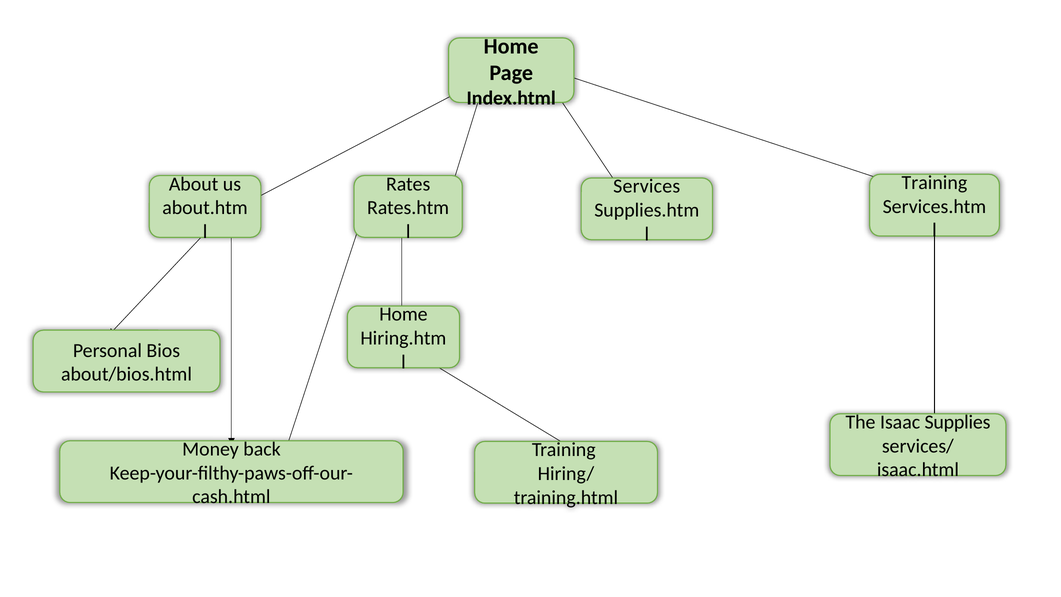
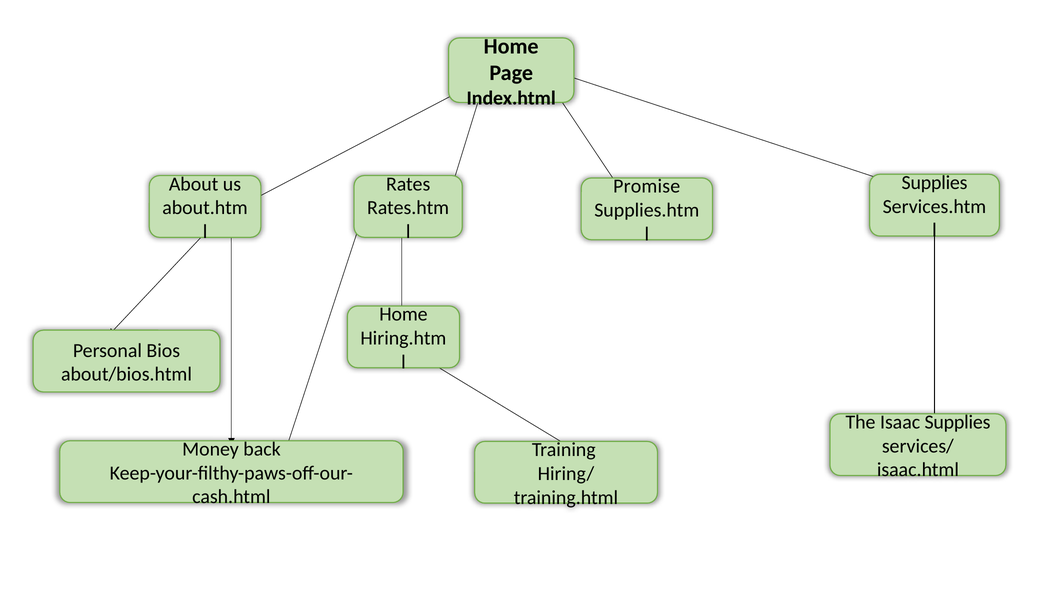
Training at (934, 183): Training -> Supplies
Services: Services -> Promise
